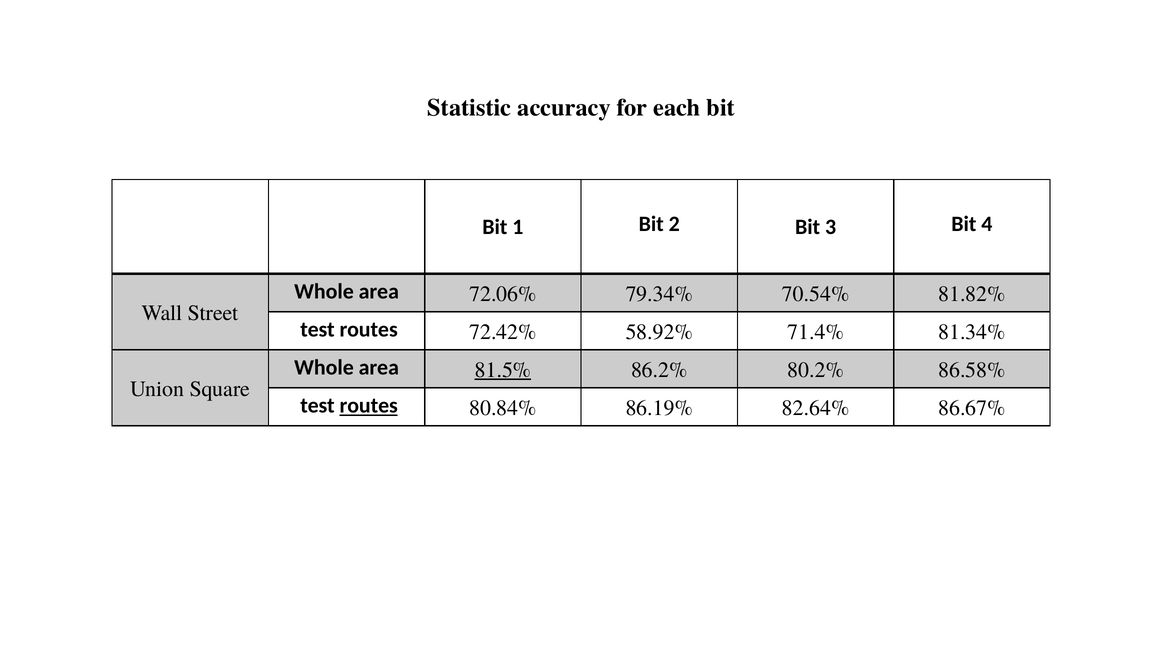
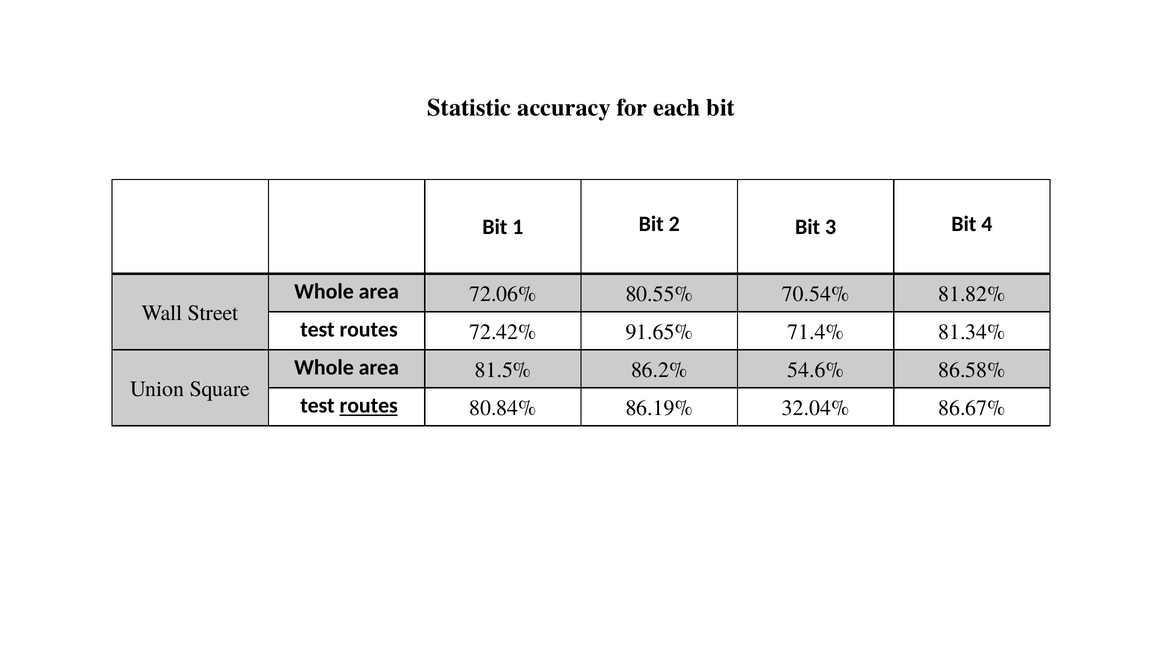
79.34%: 79.34% -> 80.55%
58.92%: 58.92% -> 91.65%
81.5% underline: present -> none
80.2%: 80.2% -> 54.6%
82.64%: 82.64% -> 32.04%
